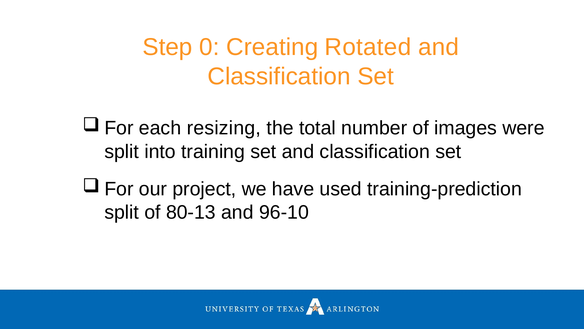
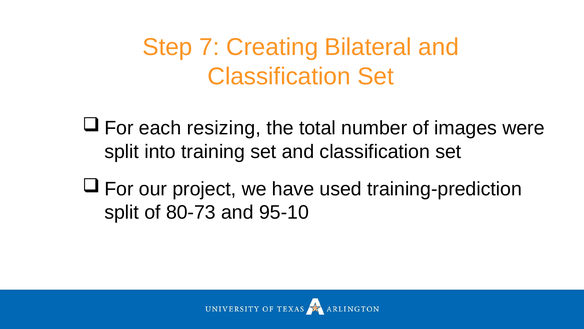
0: 0 -> 7
Rotated: Rotated -> Bilateral
80-13: 80-13 -> 80-73
96-10: 96-10 -> 95-10
